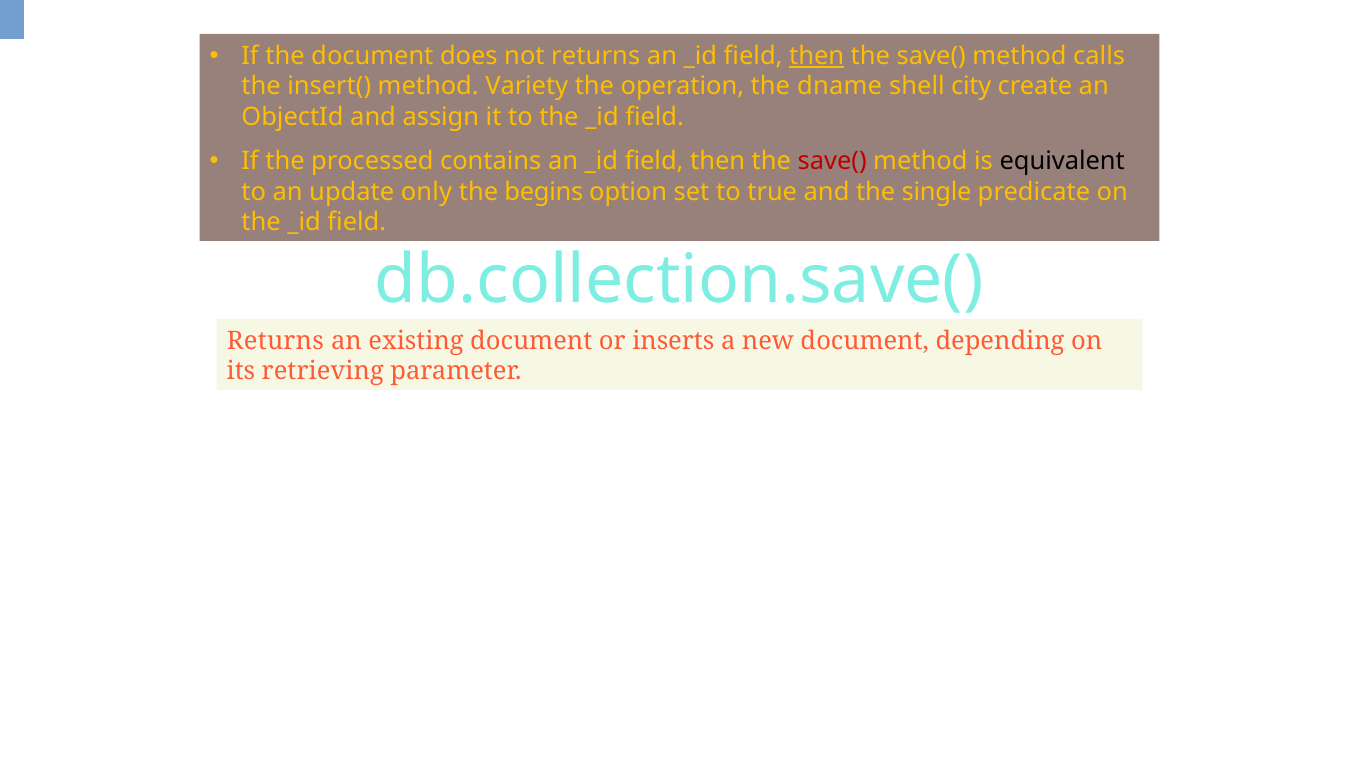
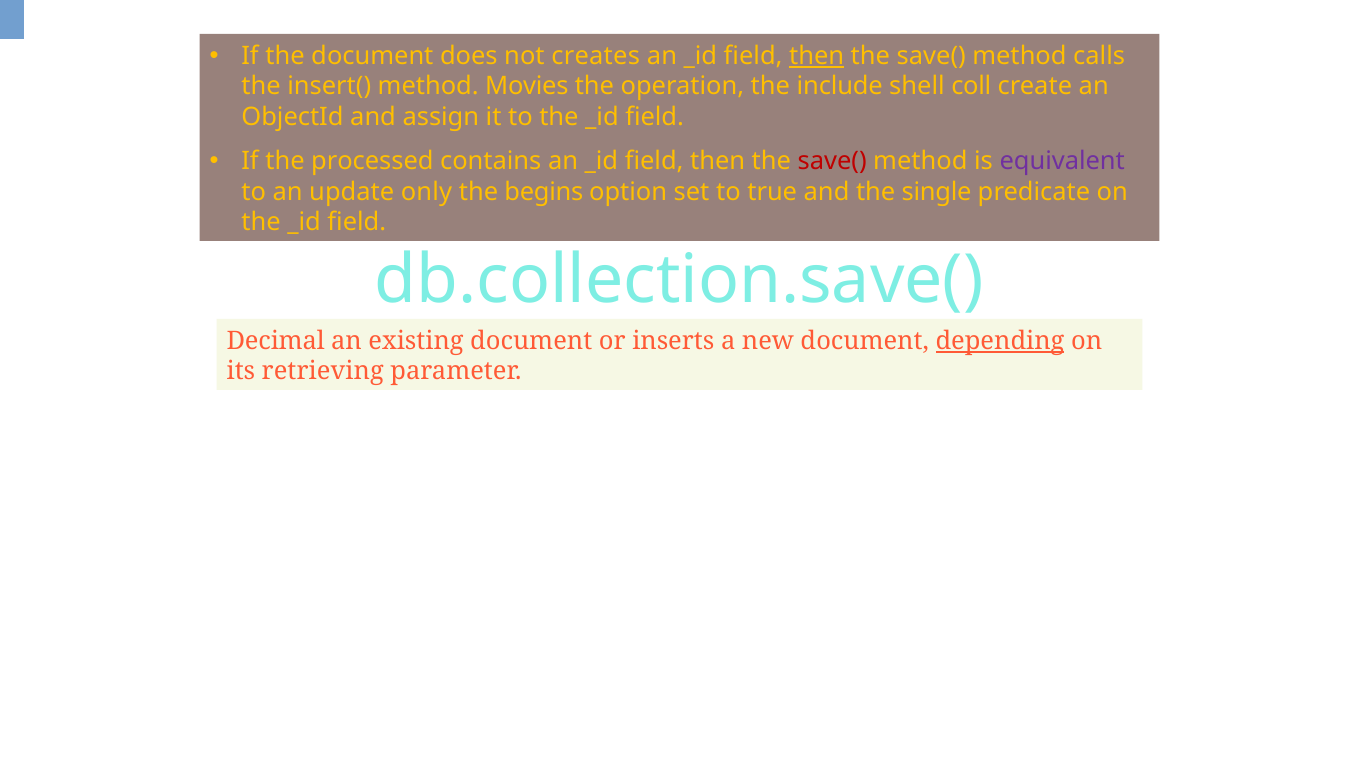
not returns: returns -> creates
Variety: Variety -> Movies
dname: dname -> include
city: city -> coll
equivalent colour: black -> purple
Returns at (275, 341): Returns -> Decimal
depending underline: none -> present
